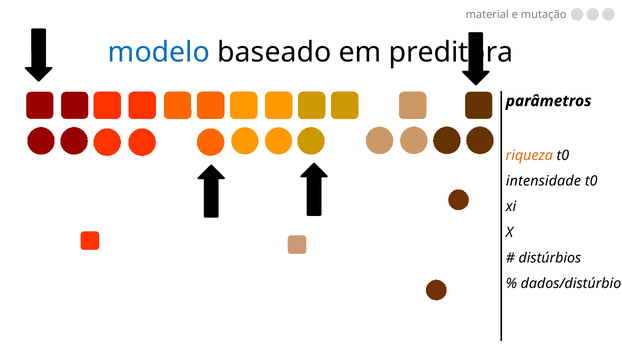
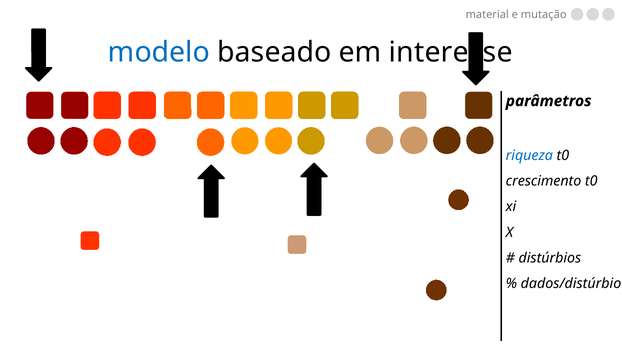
preditora: preditora -> interesse
riqueza colour: orange -> blue
intensidade: intensidade -> crescimento
